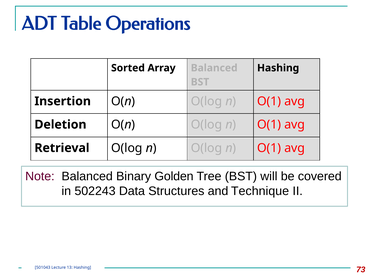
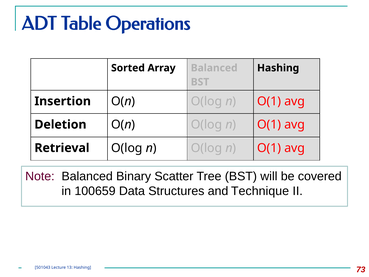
Golden: Golden -> Scatter
502243: 502243 -> 100659
